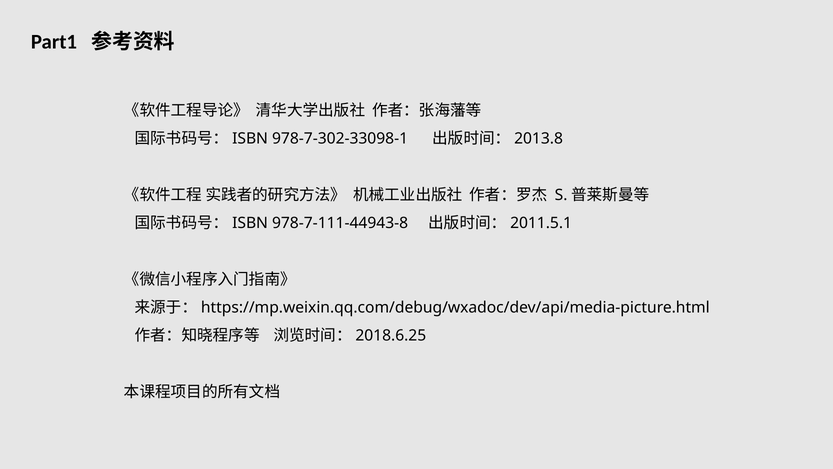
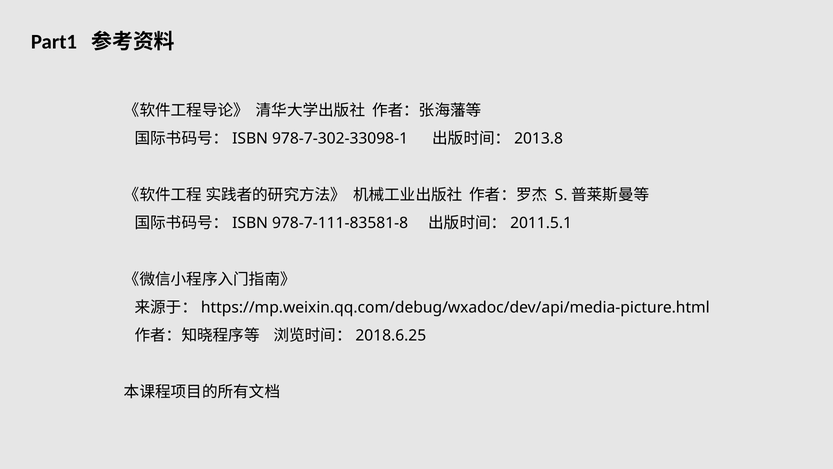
978-7-111-44943-8: 978-7-111-44943-8 -> 978-7-111-83581-8
